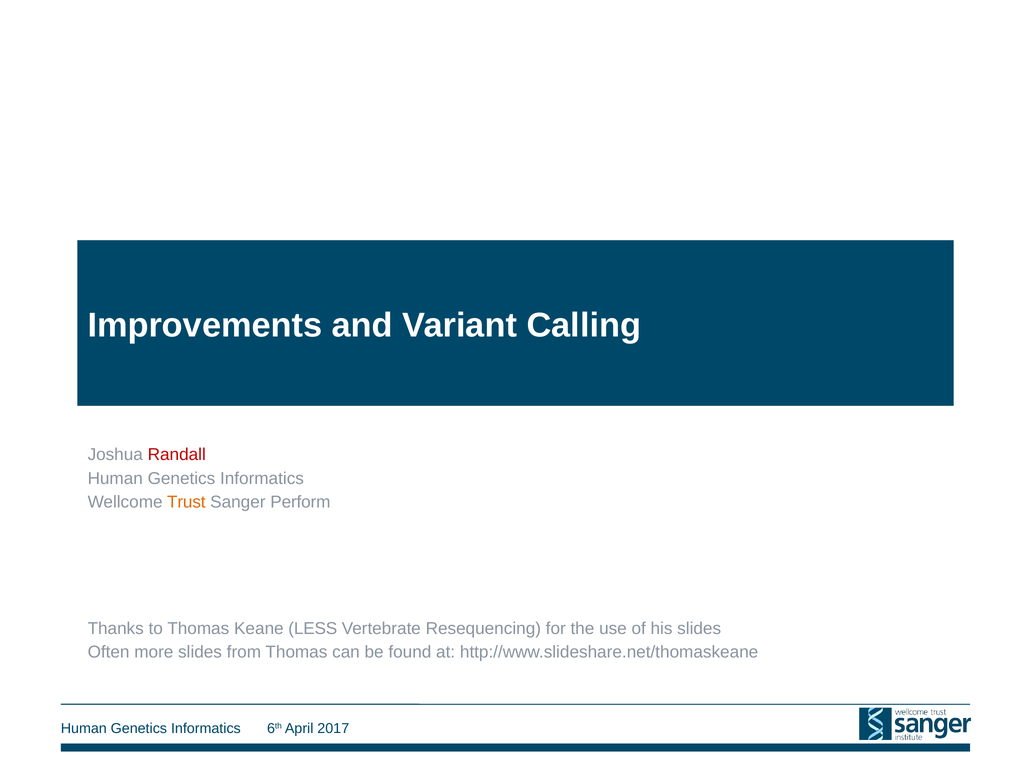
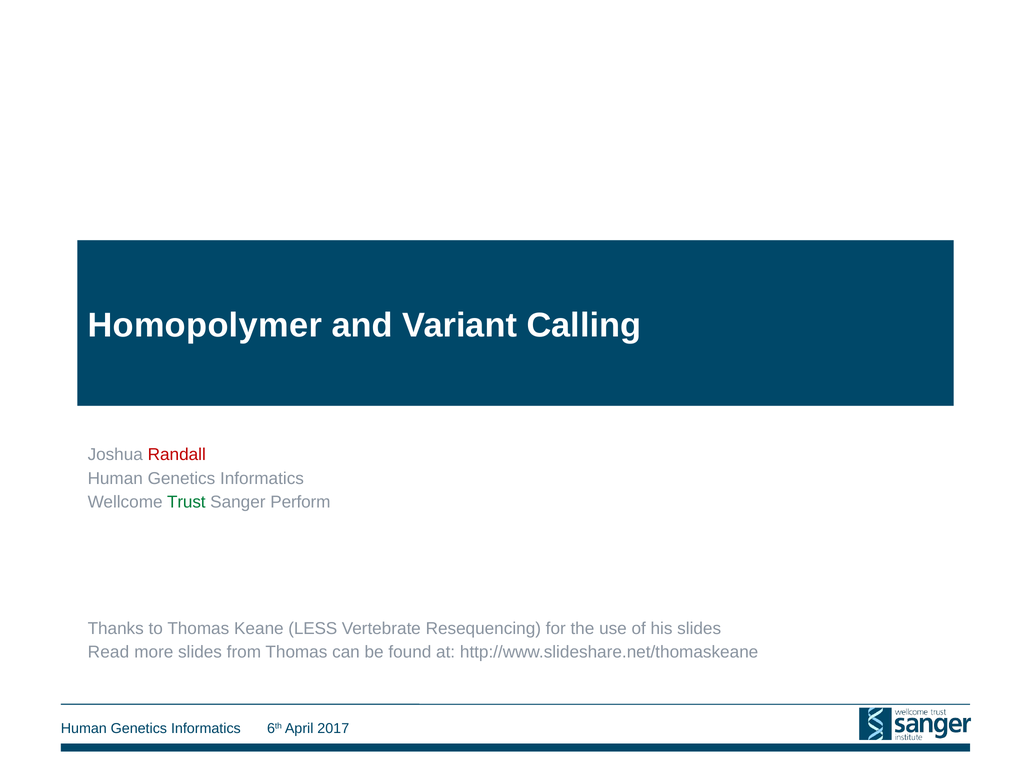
Improvements: Improvements -> Homopolymer
Trust colour: orange -> green
Often: Often -> Read
